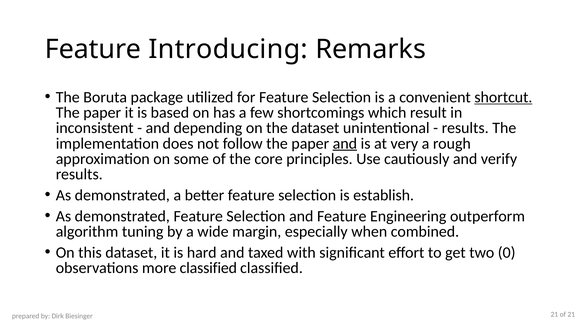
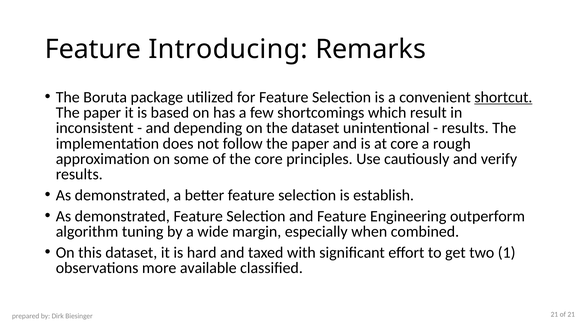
and at (345, 144) underline: present -> none
at very: very -> core
0: 0 -> 1
more classified: classified -> available
